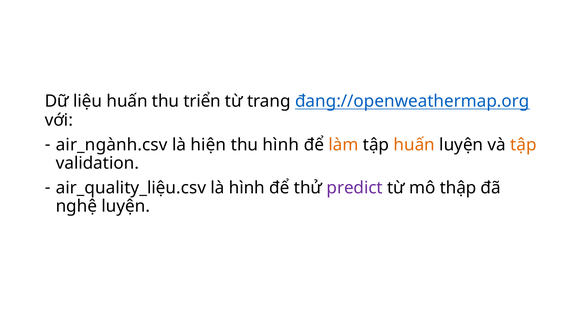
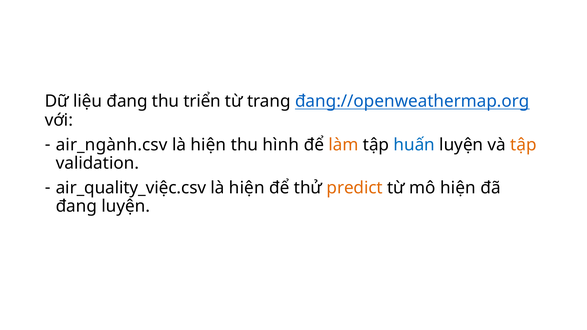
liệu huấn: huấn -> đang
huấn at (414, 145) colour: orange -> blue
air_quality_liệu.csv: air_quality_liệu.csv -> air_quality_việc.csv
hình at (247, 188): hình -> hiện
predict colour: purple -> orange
mô thập: thập -> hiện
nghệ at (76, 206): nghệ -> đang
